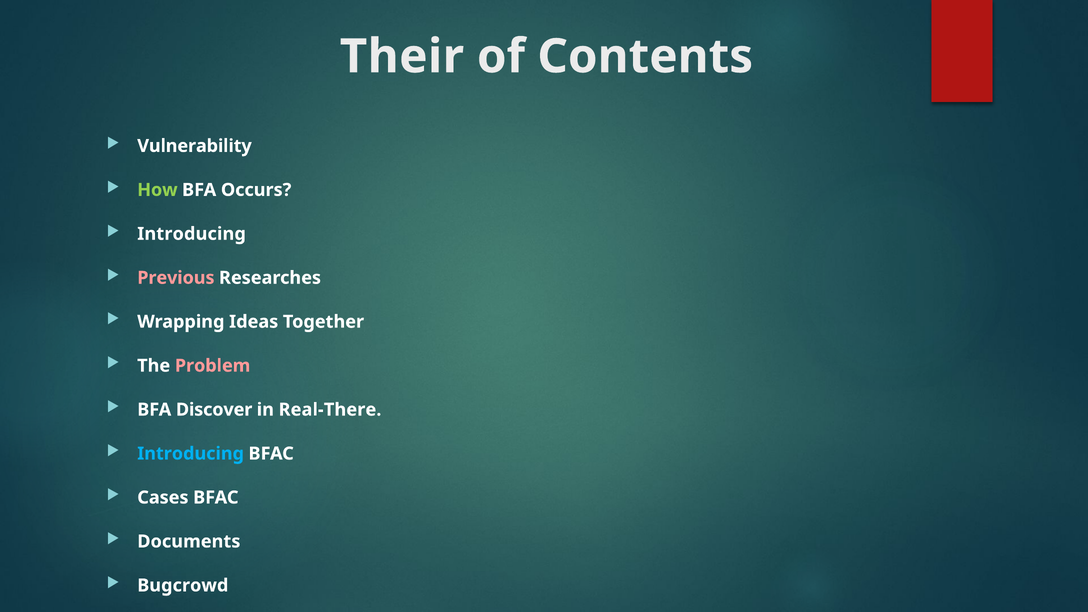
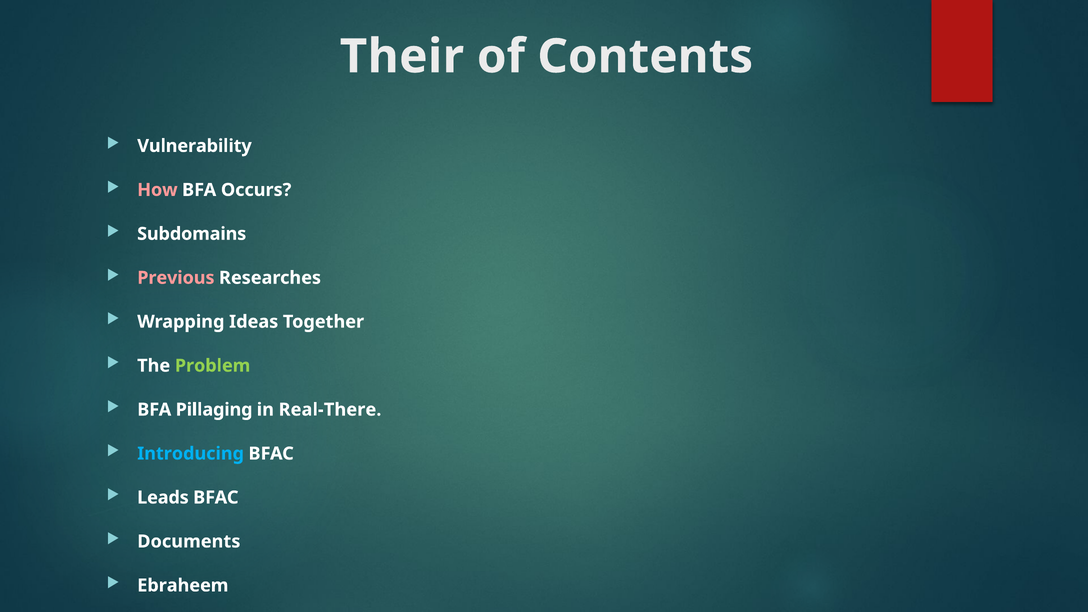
How colour: light green -> pink
Introducing at (192, 234): Introducing -> Subdomains
Problem colour: pink -> light green
Discover: Discover -> Pillaging
Cases: Cases -> Leads
Bugcrowd: Bugcrowd -> Ebraheem
